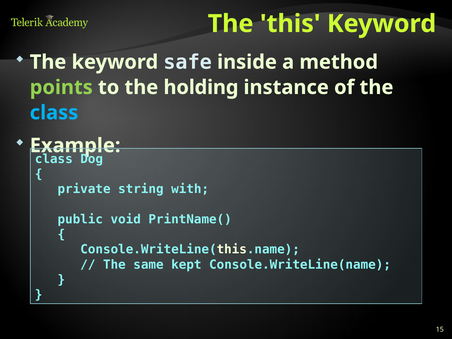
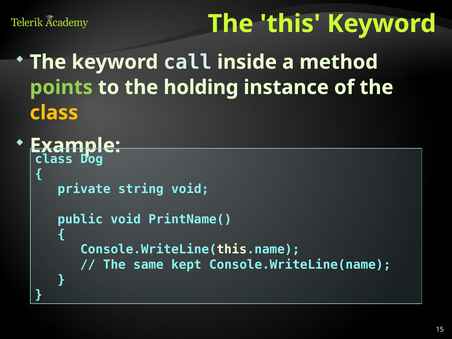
safe: safe -> call
class at (54, 113) colour: light blue -> yellow
string with: with -> void
